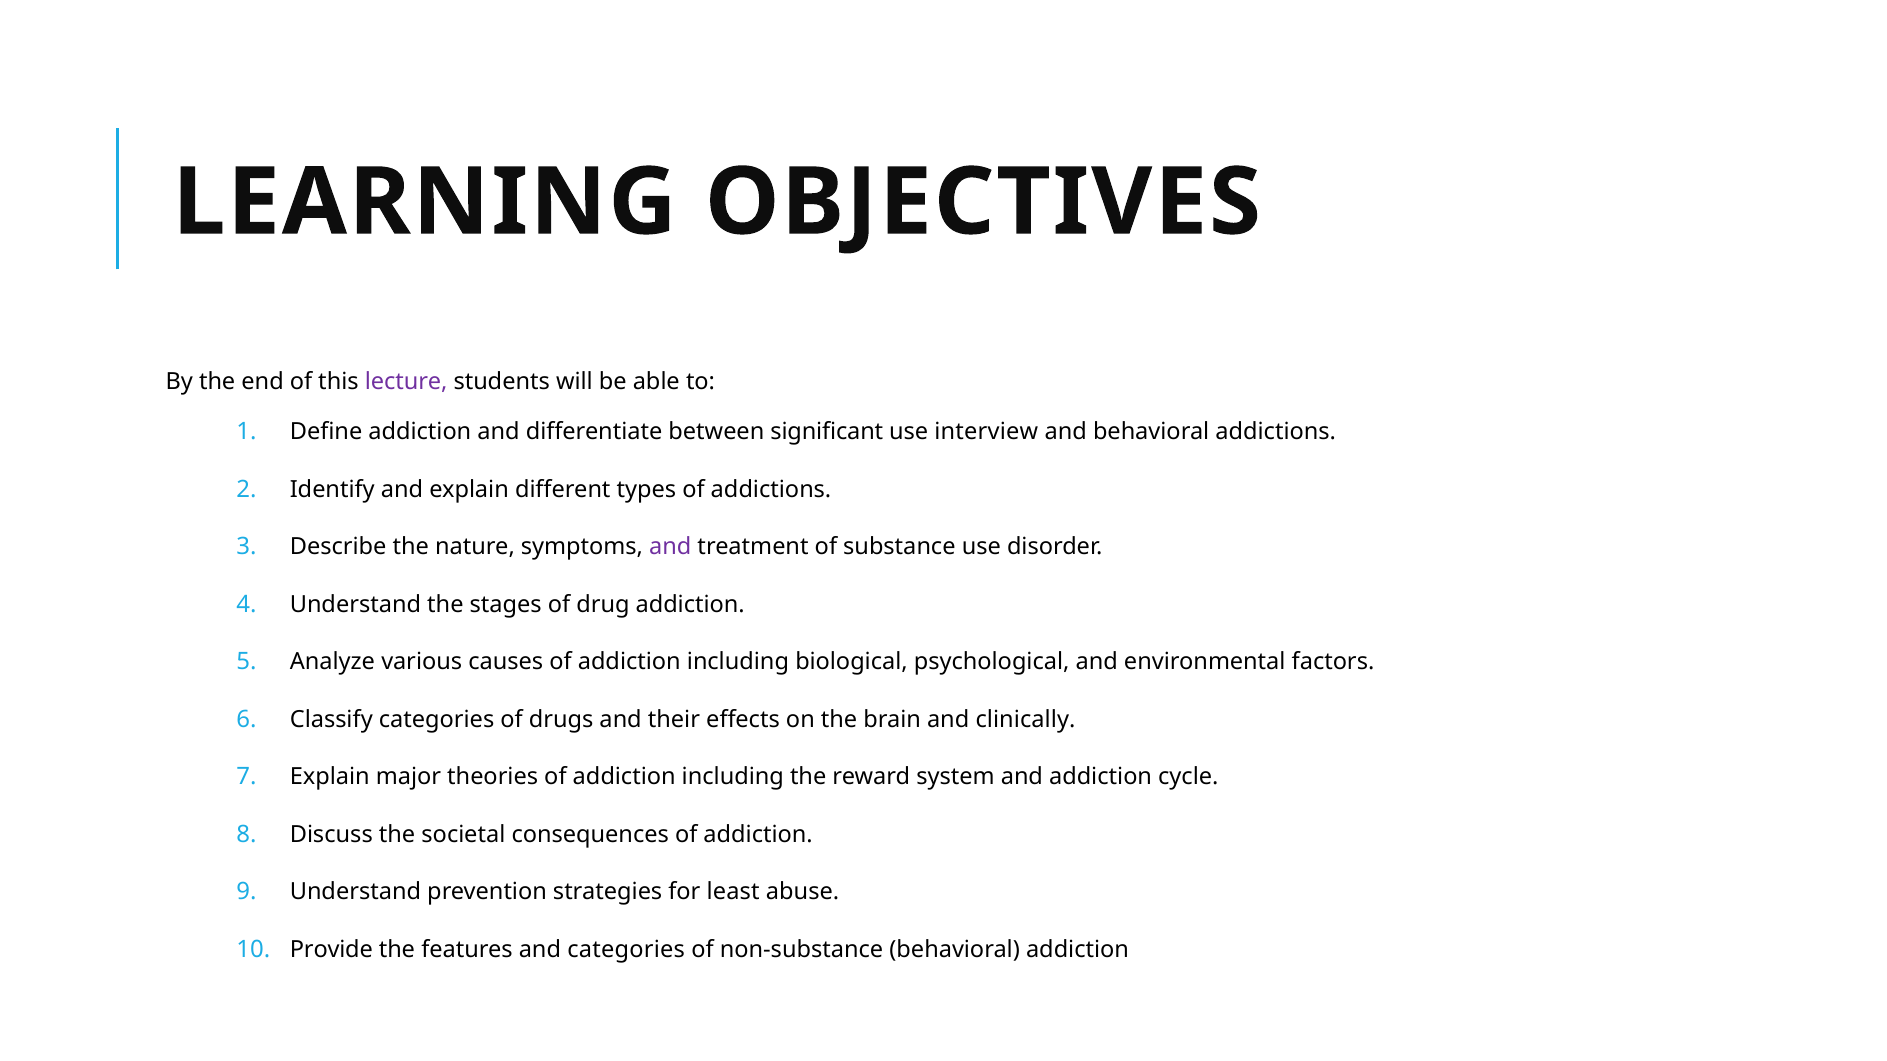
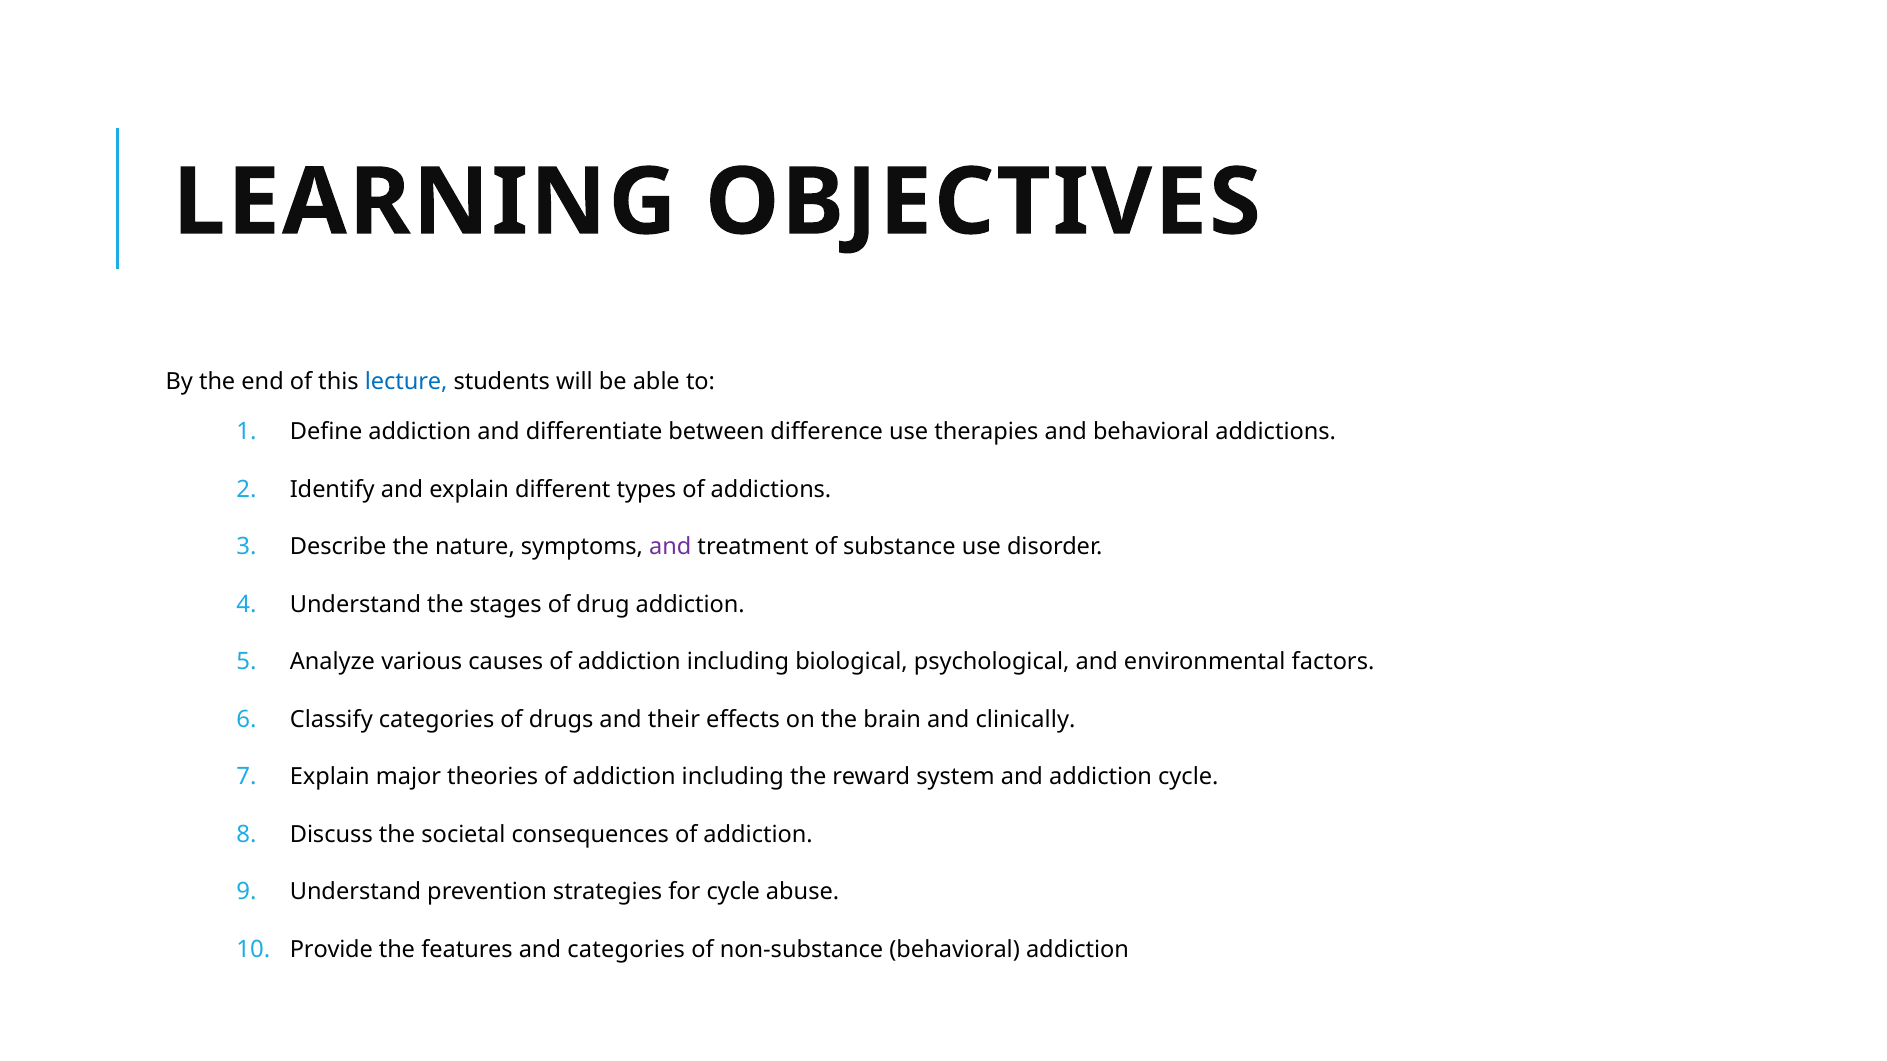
lecture colour: purple -> blue
significant: significant -> difference
interview: interview -> therapies
for least: least -> cycle
